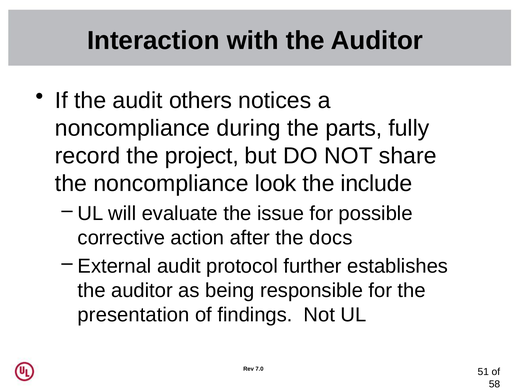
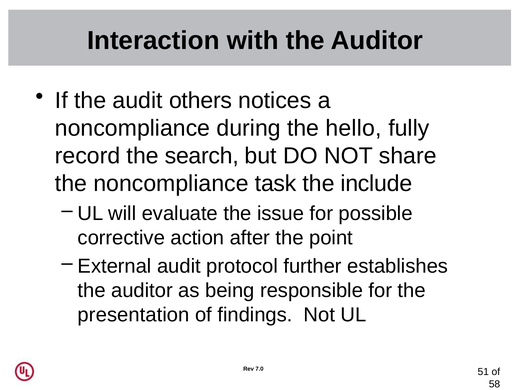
parts: parts -> hello
project: project -> search
look: look -> task
docs: docs -> point
